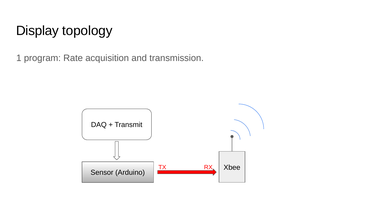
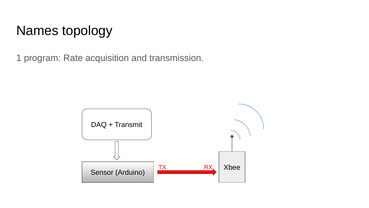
Display: Display -> Names
